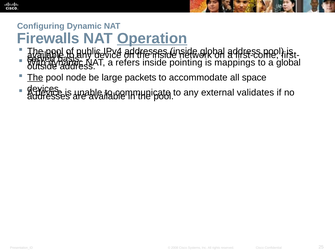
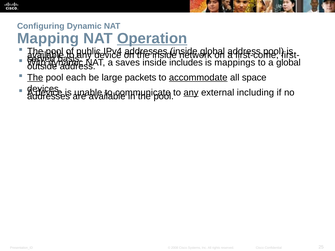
Firewalls: Firewalls -> Mapping
refers: refers -> saves
pointing: pointing -> includes
node: node -> each
accommodate underline: none -> present
any at (191, 93) underline: none -> present
validates: validates -> including
